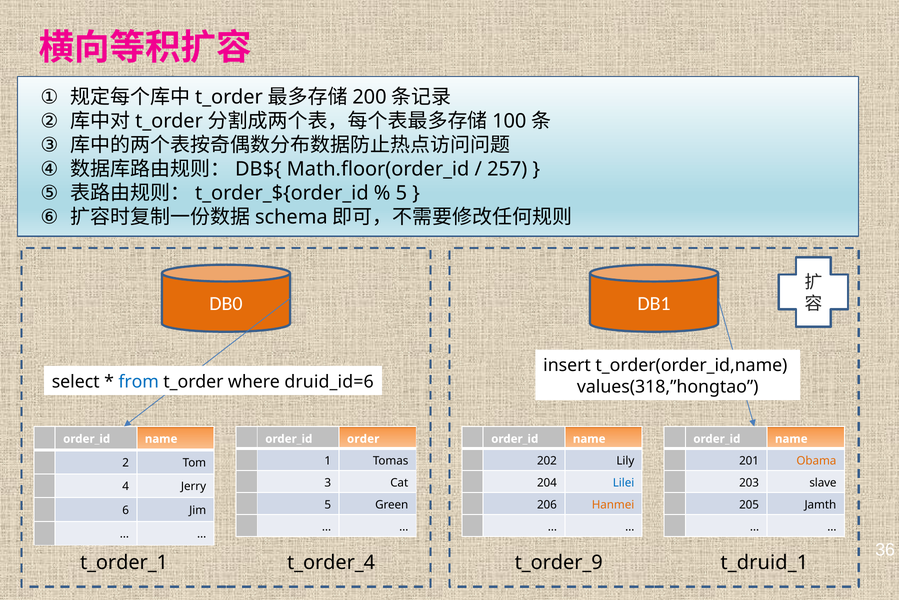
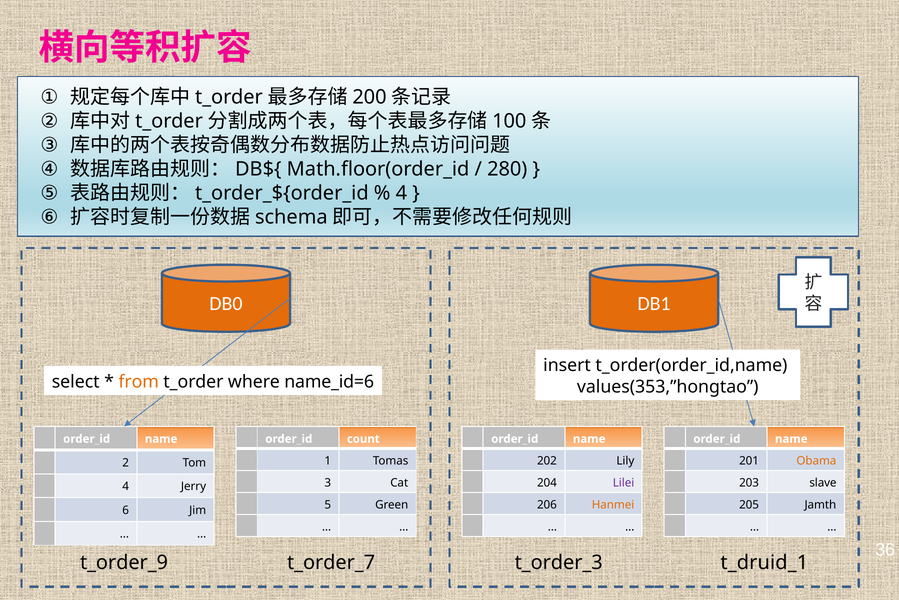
257: 257 -> 280
5 at (401, 193): 5 -> 4
from colour: blue -> orange
druid_id=6: druid_id=6 -> name_id=6
values(318,”hongtao: values(318,”hongtao -> values(353,”hongtao
order: order -> count
Lilei colour: blue -> purple
t_order_4: t_order_4 -> t_order_7
t_order_9: t_order_9 -> t_order_3
t_order_1: t_order_1 -> t_order_9
